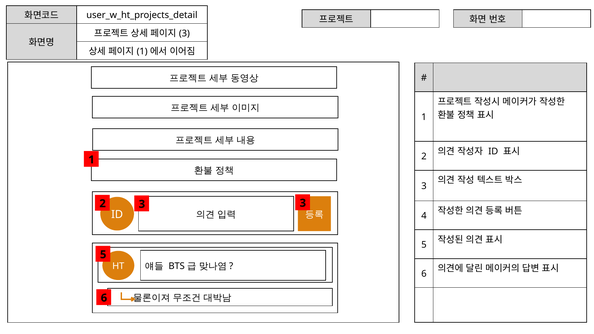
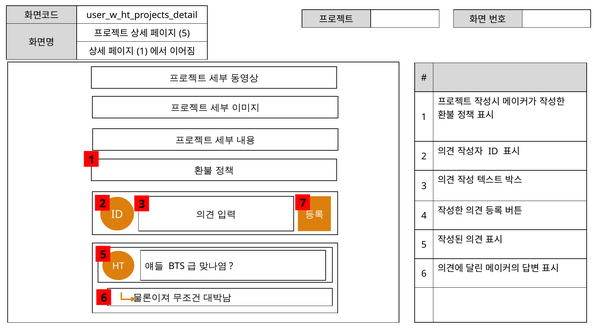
3 at (184, 33): 3 -> 5
3 3: 3 -> 7
